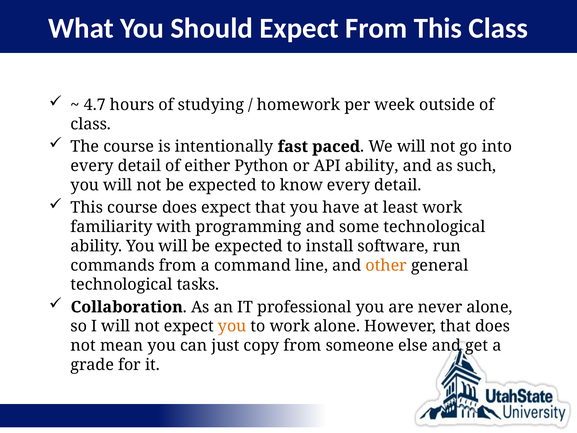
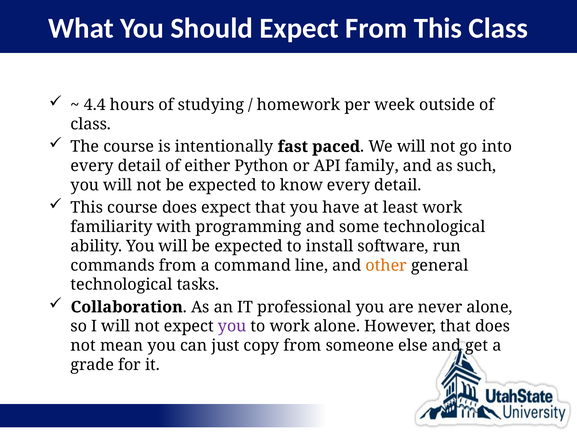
4.7: 4.7 -> 4.4
API ability: ability -> family
you at (232, 326) colour: orange -> purple
